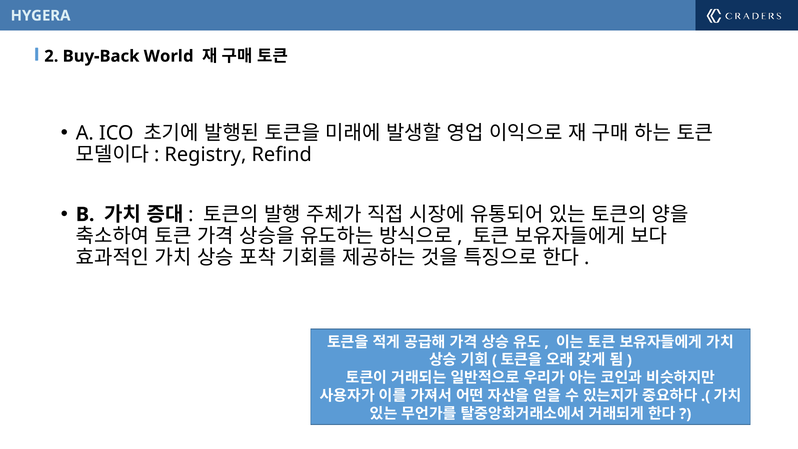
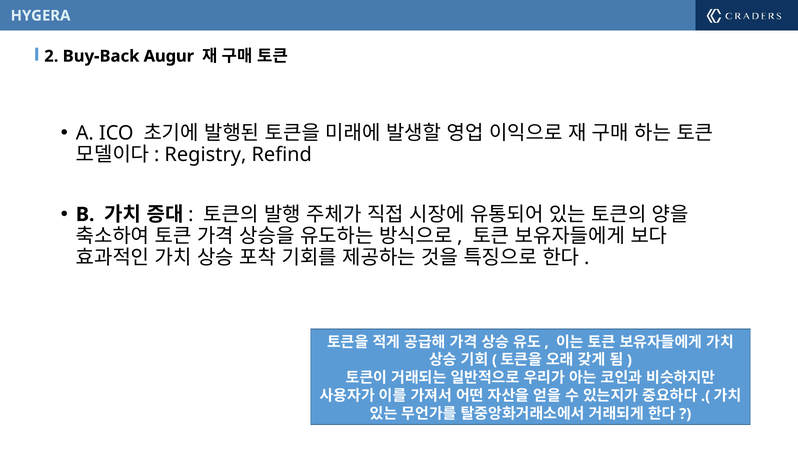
World: World -> Augur
